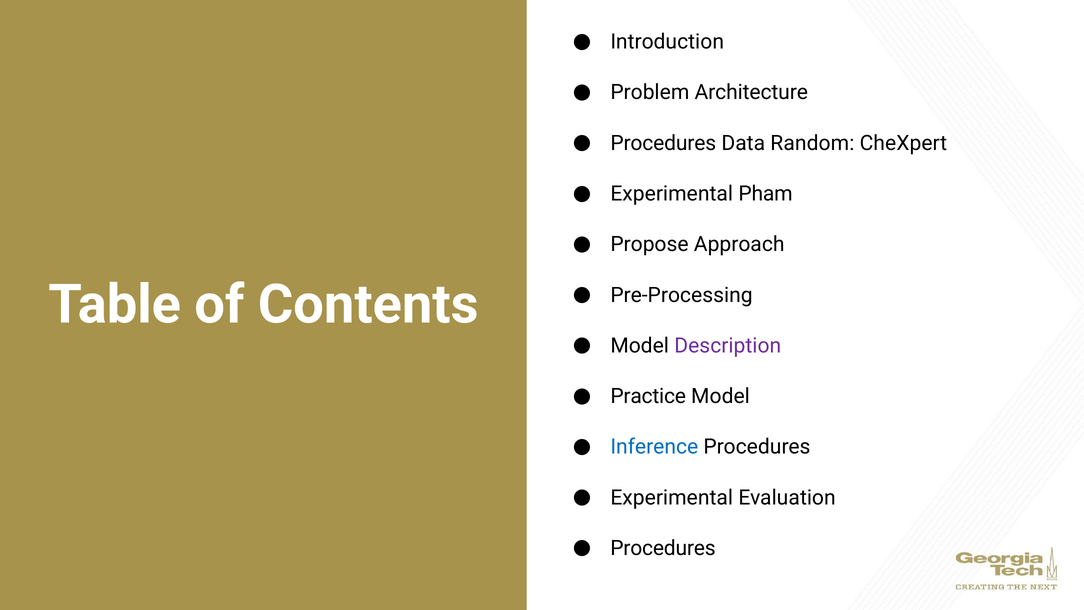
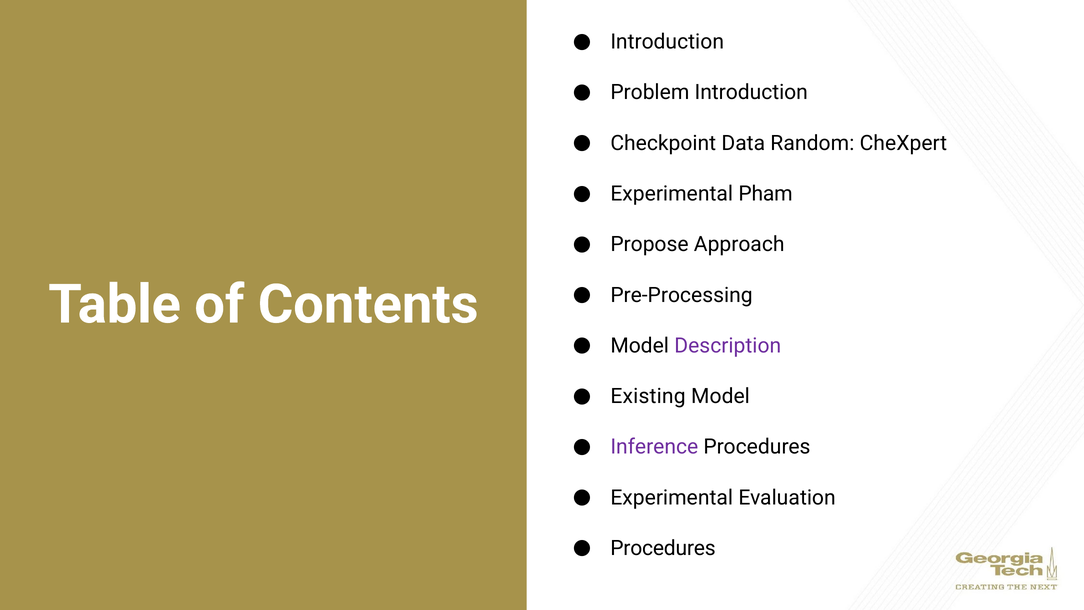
Problem Architecture: Architecture -> Introduction
Procedures at (663, 143): Procedures -> Checkpoint
Practice: Practice -> Existing
Inference colour: blue -> purple
